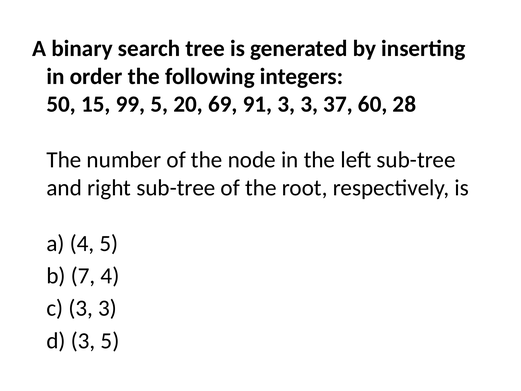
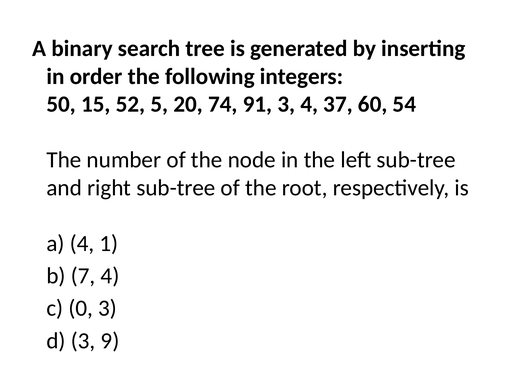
99: 99 -> 52
69: 69 -> 74
91 3 3: 3 -> 4
28: 28 -> 54
4 5: 5 -> 1
c 3: 3 -> 0
3 5: 5 -> 9
